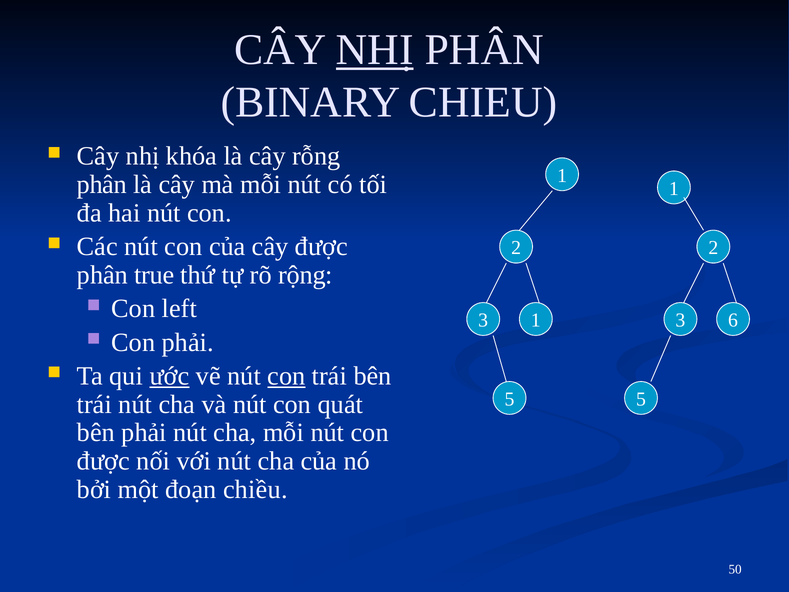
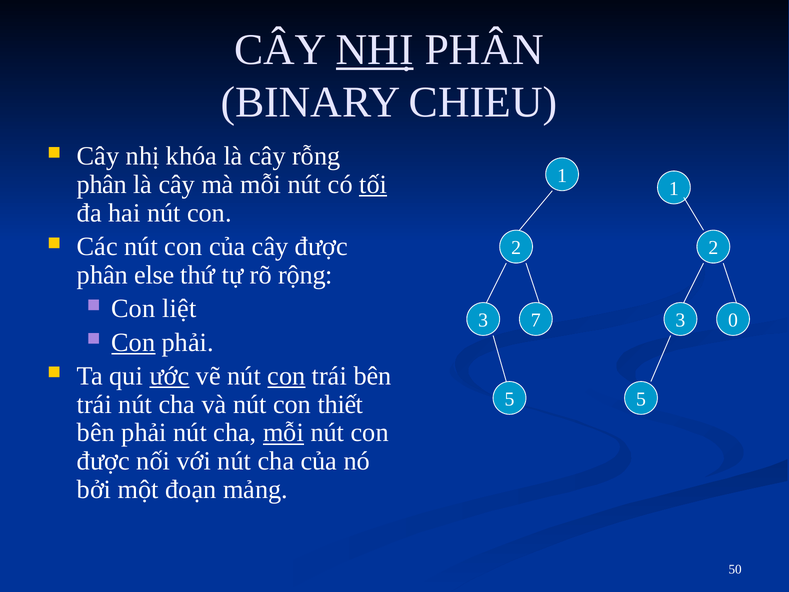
tối underline: none -> present
true: true -> else
left: left -> liệt
3 1: 1 -> 7
6: 6 -> 0
Con at (133, 342) underline: none -> present
quát: quát -> thiết
mỗi at (283, 433) underline: none -> present
chiều: chiều -> mảng
